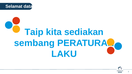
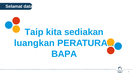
sembang: sembang -> luangkan
LAKU: LAKU -> BAPA
